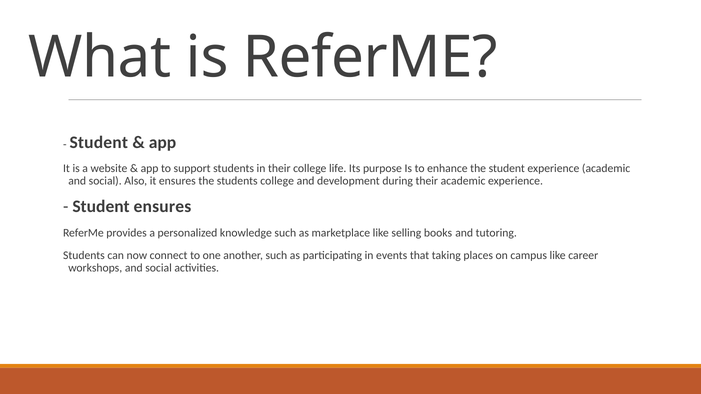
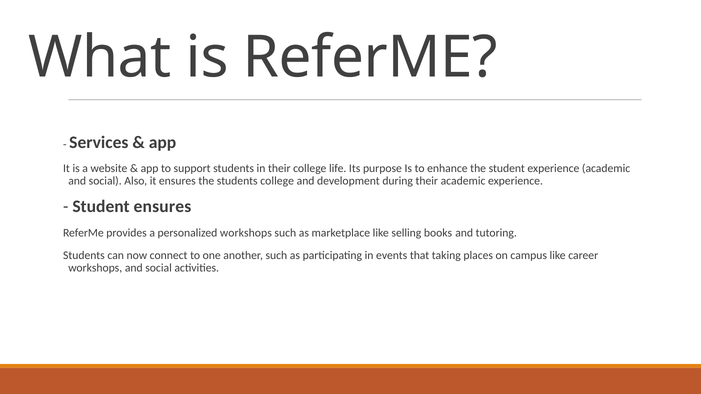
Student at (99, 142): Student -> Services
personalized knowledge: knowledge -> workshops
